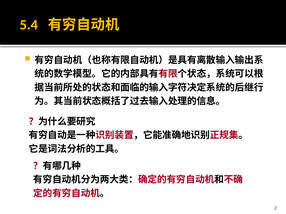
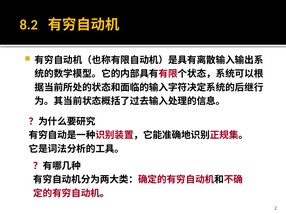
5.4: 5.4 -> 8.2
